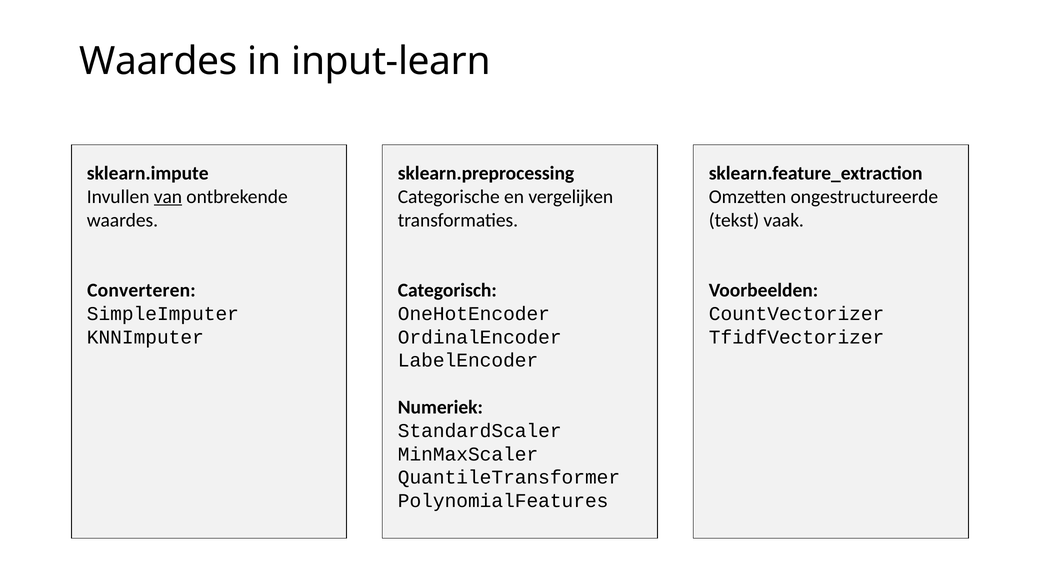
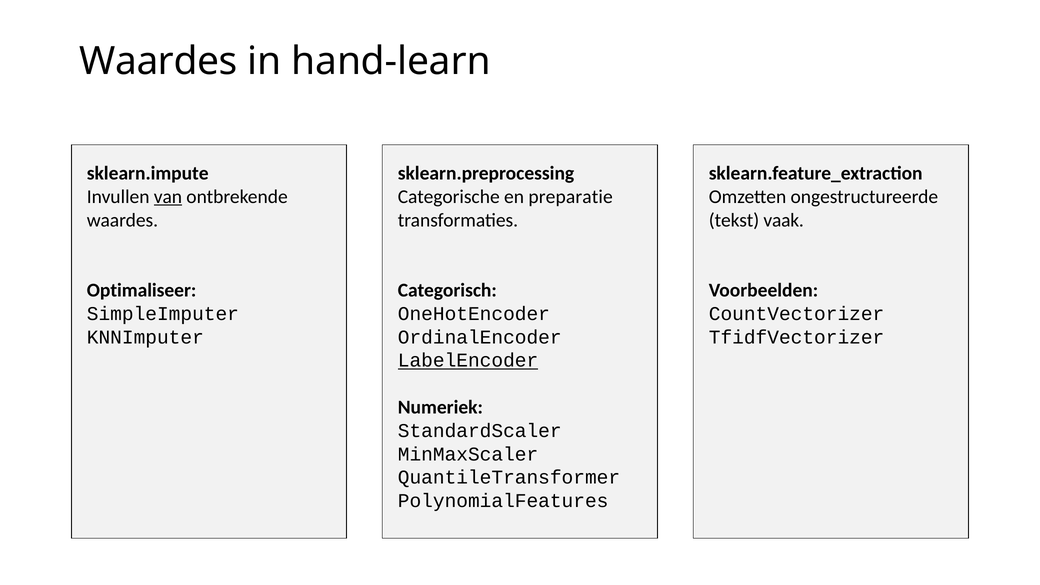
input-learn: input-learn -> hand-learn
vergelijken: vergelijken -> preparatie
Converteren: Converteren -> Optimaliseer
LabelEncoder underline: none -> present
